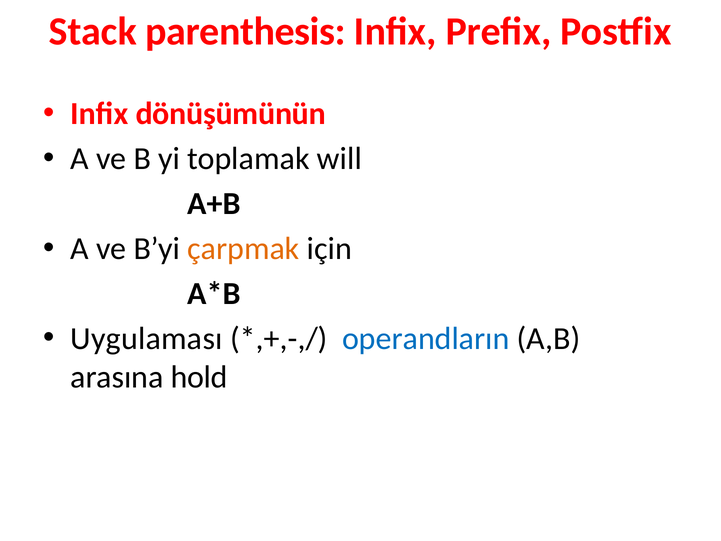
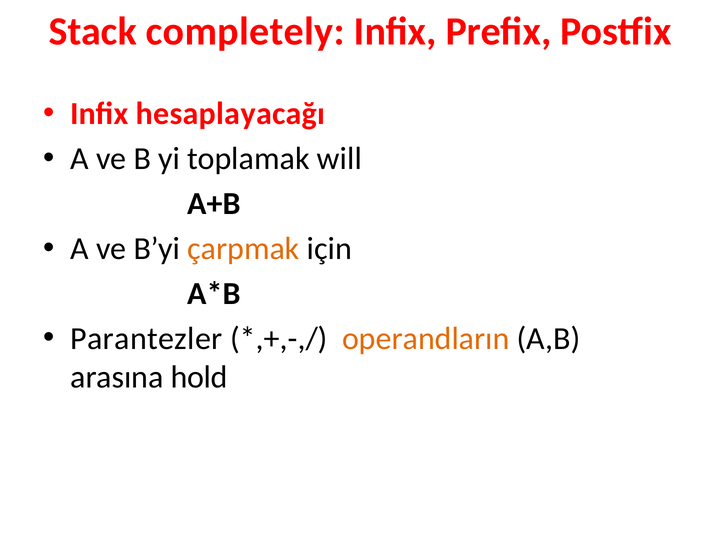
parenthesis: parenthesis -> completely
dönüşümünün: dönüşümünün -> hesaplayacağı
Uygulaması: Uygulaması -> Parantezler
operandların colour: blue -> orange
